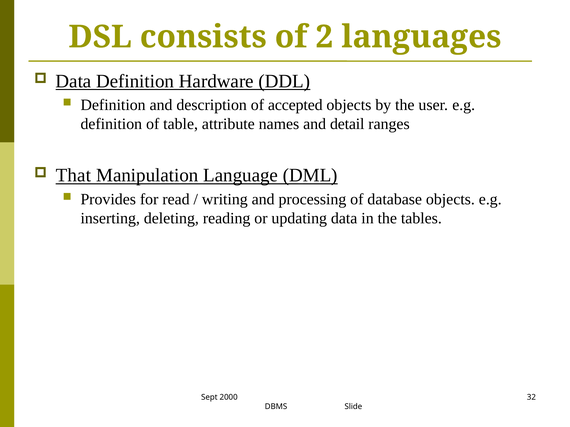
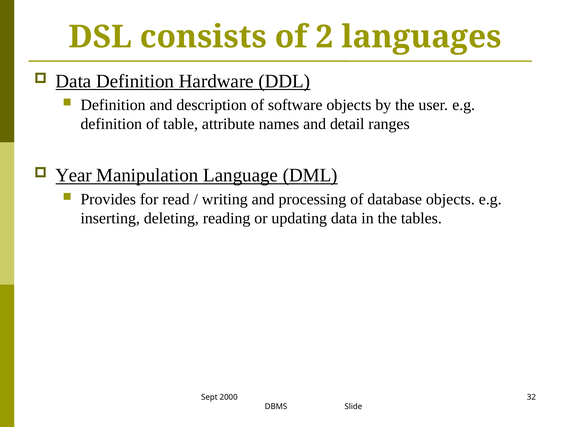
accepted: accepted -> software
That: That -> Year
